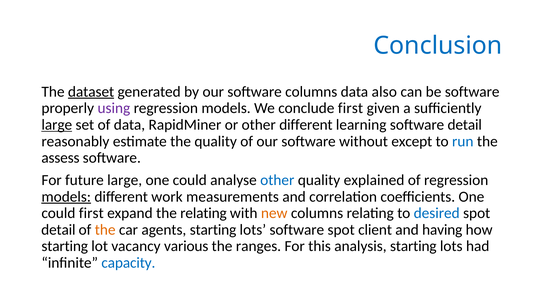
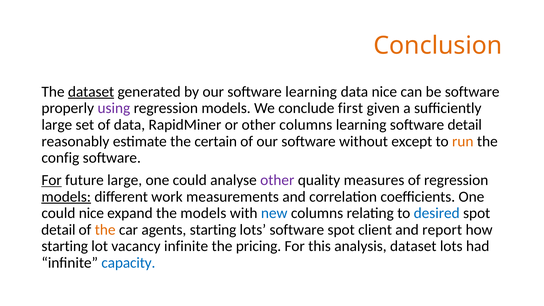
Conclusion colour: blue -> orange
software columns: columns -> learning
data also: also -> nice
large at (57, 125) underline: present -> none
other different: different -> columns
the quality: quality -> certain
run colour: blue -> orange
assess: assess -> config
For at (52, 180) underline: none -> present
other at (277, 180) colour: blue -> purple
explained: explained -> measures
could first: first -> nice
the relating: relating -> models
new colour: orange -> blue
having: having -> report
vacancy various: various -> infinite
ranges: ranges -> pricing
analysis starting: starting -> dataset
